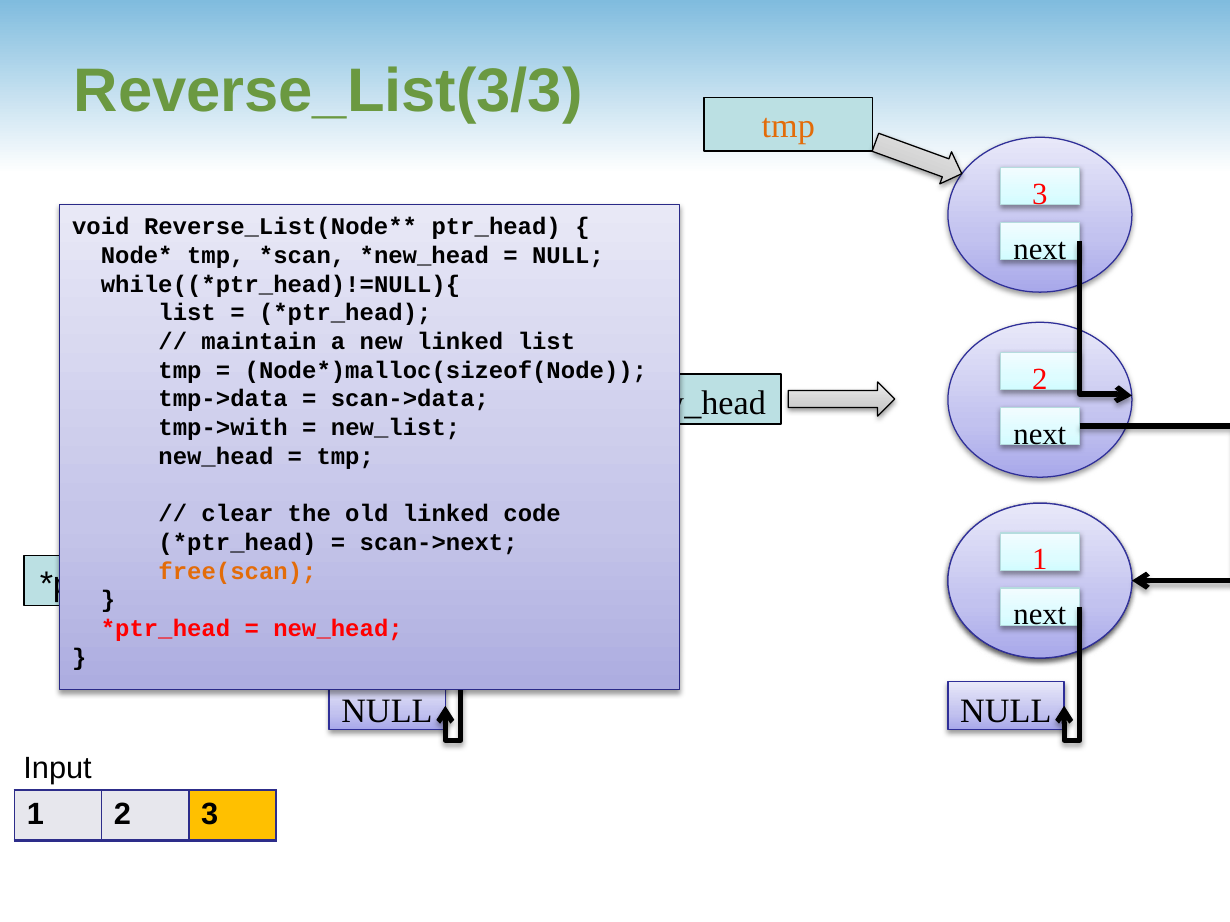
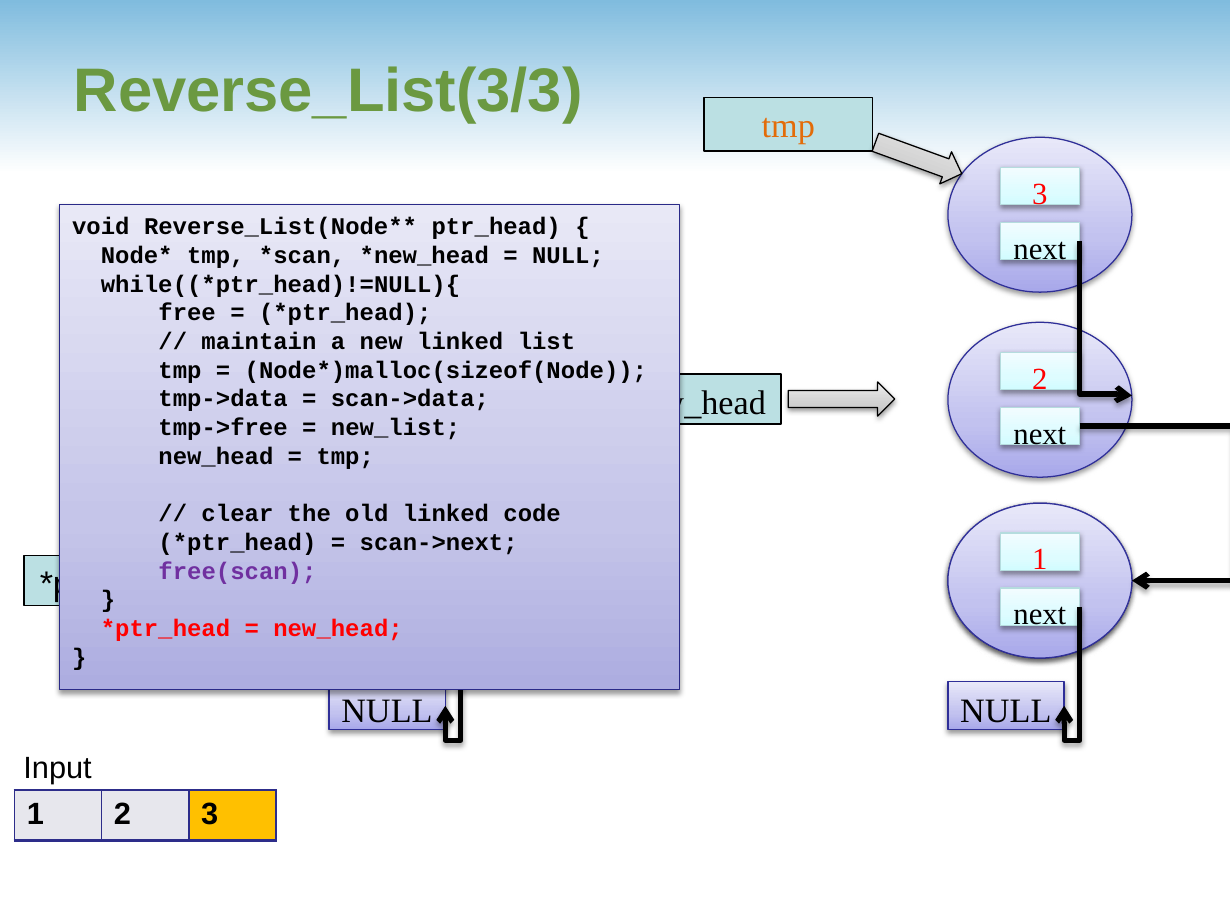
list at (187, 313): list -> free
tmp->with: tmp->with -> tmp->free
free(scan colour: orange -> purple
